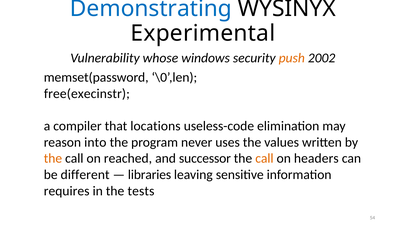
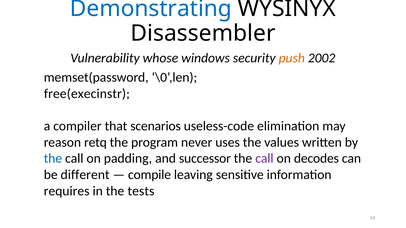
Experimental: Experimental -> Disassembler
locations: locations -> scenarios
into: into -> retq
the at (53, 159) colour: orange -> blue
reached: reached -> padding
call at (264, 159) colour: orange -> purple
headers: headers -> decodes
libraries: libraries -> compile
